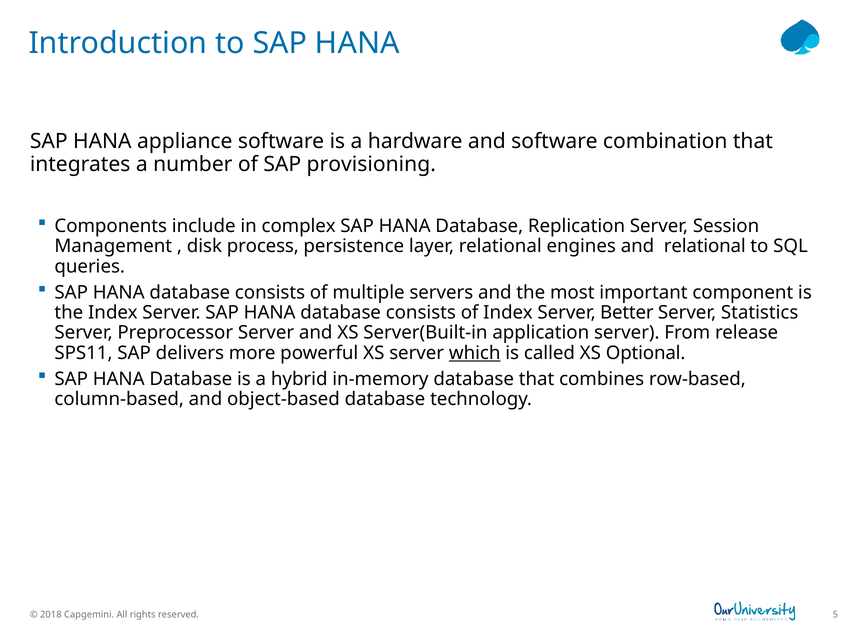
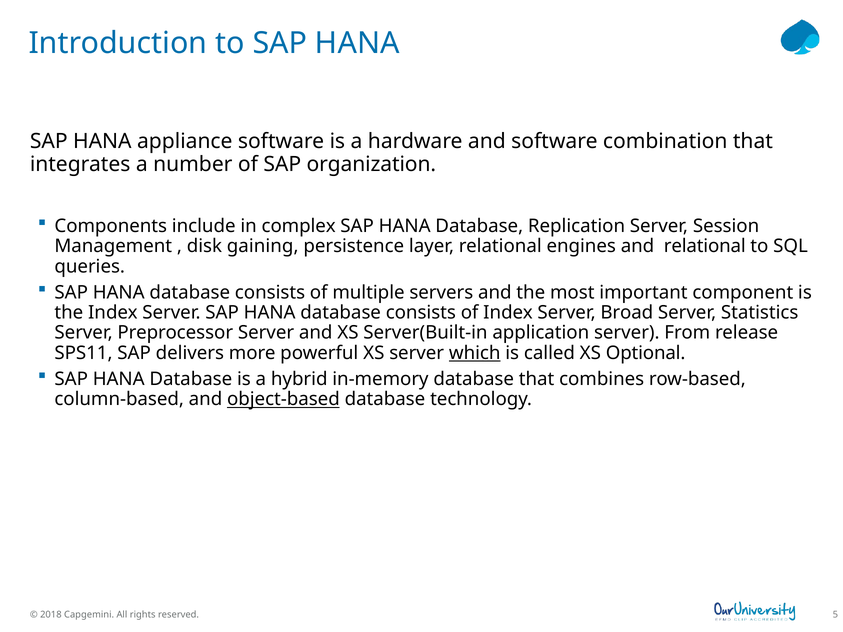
provisioning: provisioning -> organization
process: process -> gaining
Better: Better -> Broad
object-based underline: none -> present
